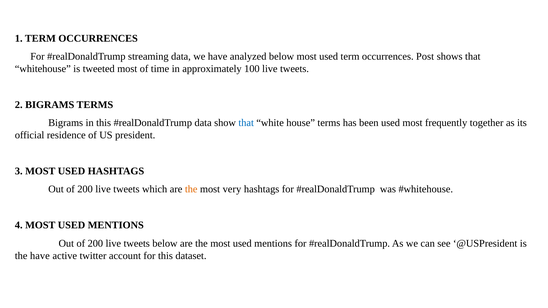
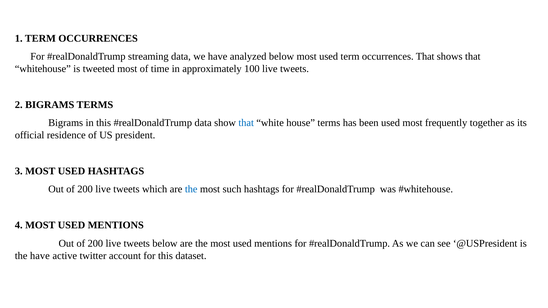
occurrences Post: Post -> That
the at (191, 190) colour: orange -> blue
very: very -> such
